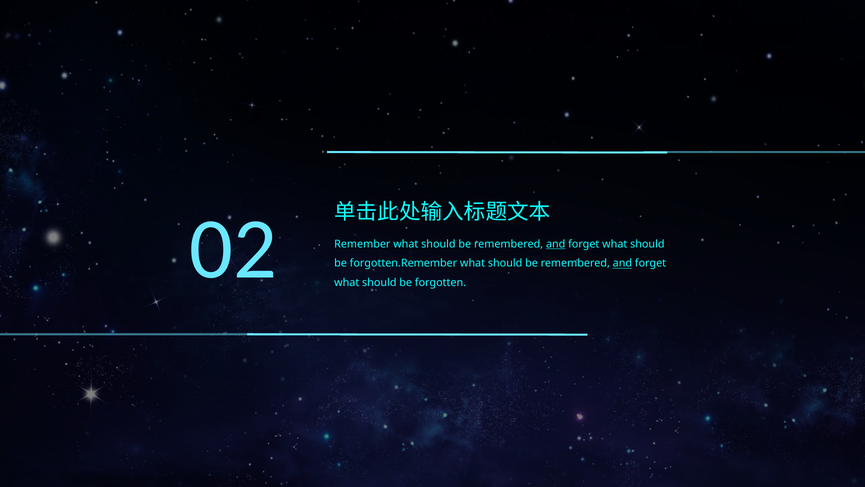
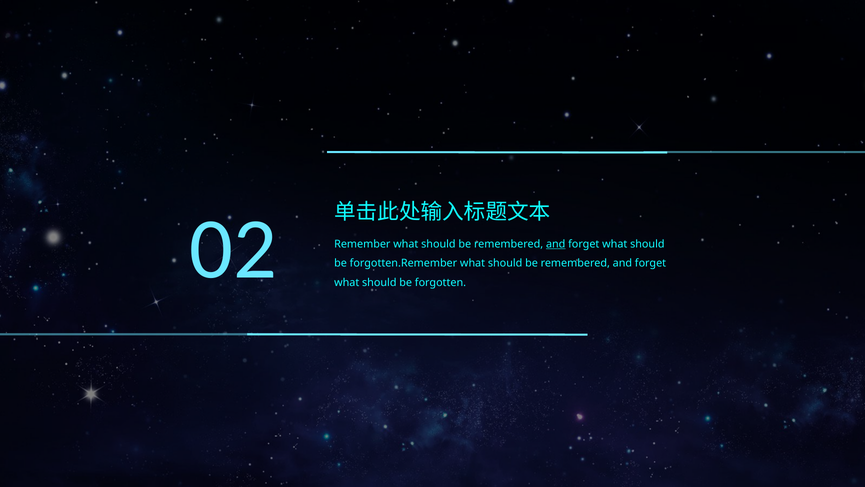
and at (622, 263) underline: present -> none
